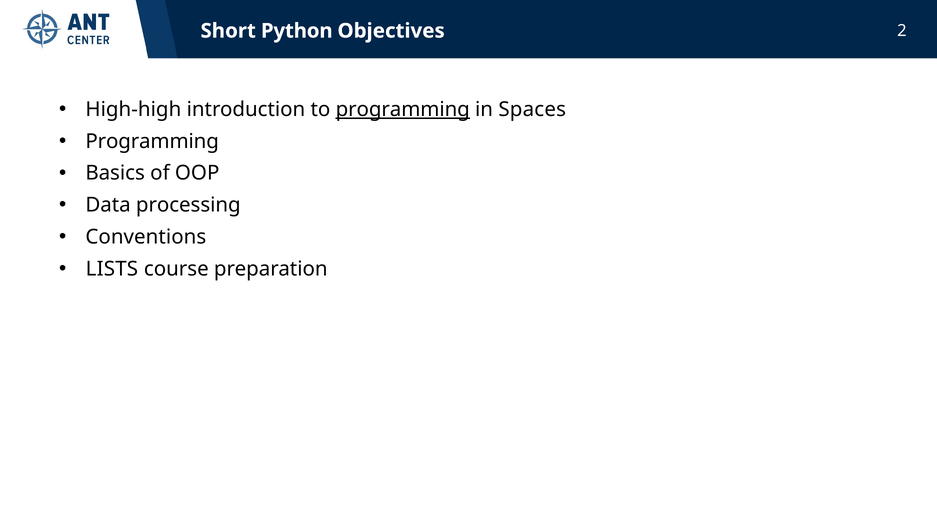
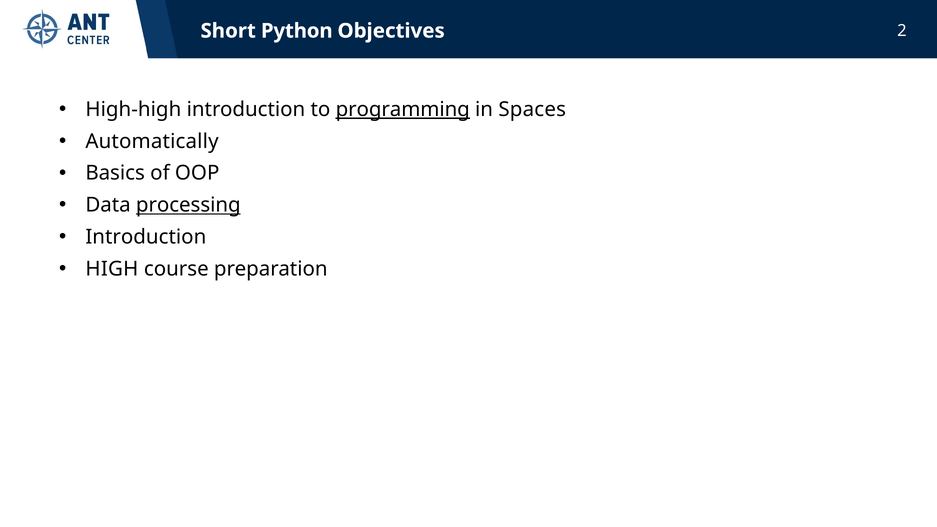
Programming at (152, 141): Programming -> Automatically
processing underline: none -> present
Conventions at (146, 237): Conventions -> Introduction
LISTS: LISTS -> HIGH
